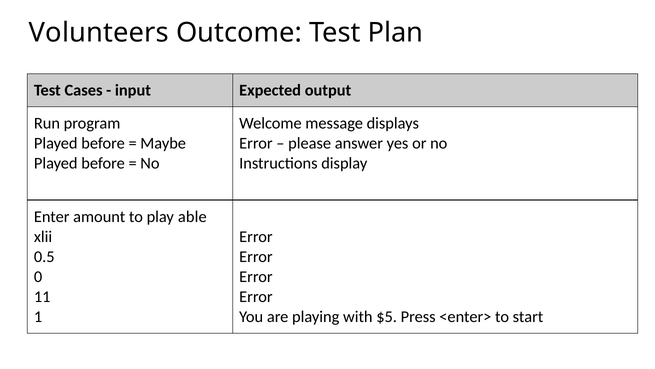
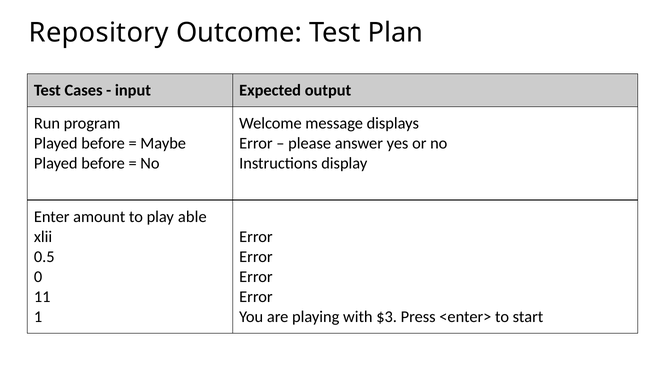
Volunteers: Volunteers -> Repository
$5: $5 -> $3
